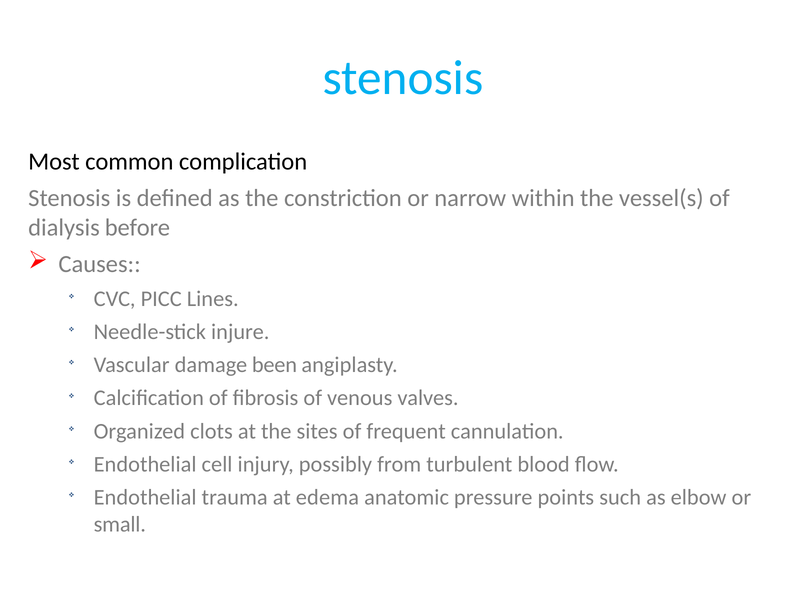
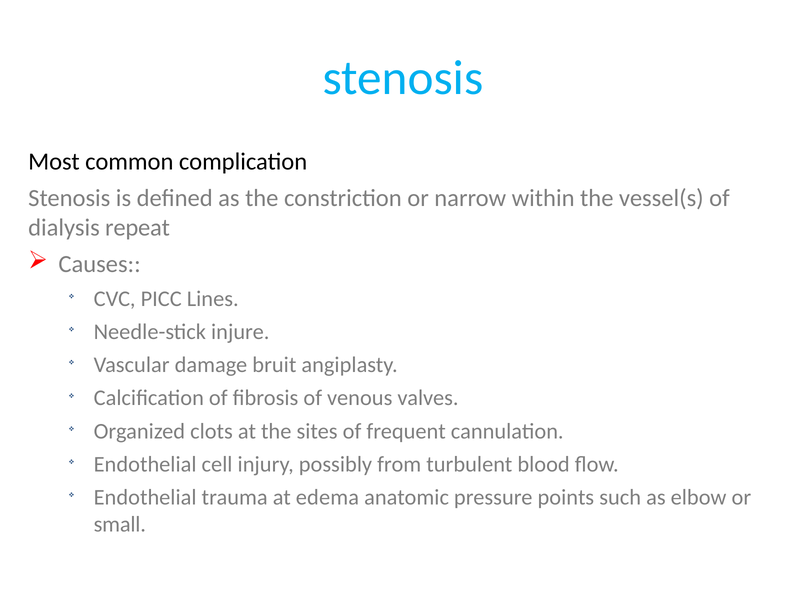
before: before -> repeat
been: been -> bruit
